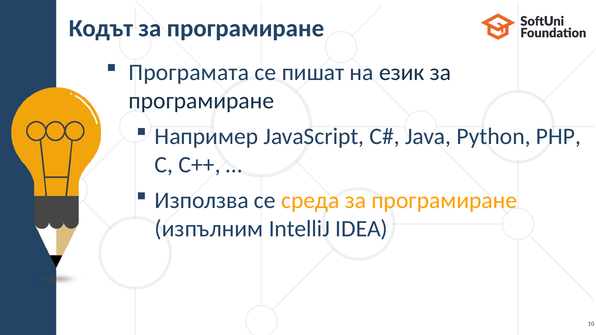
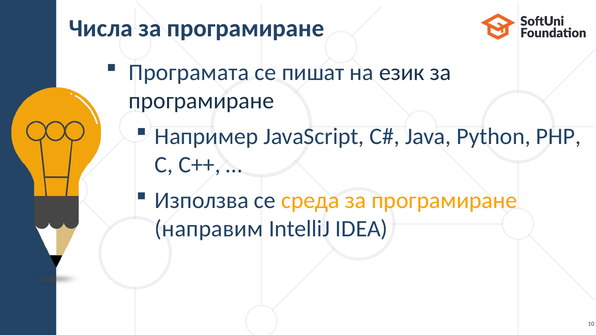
Кодът: Кодът -> Числа
изпълним: изпълним -> направим
